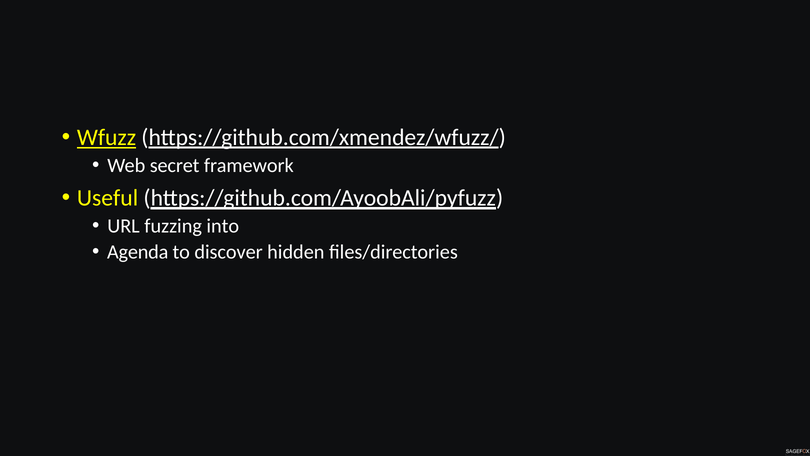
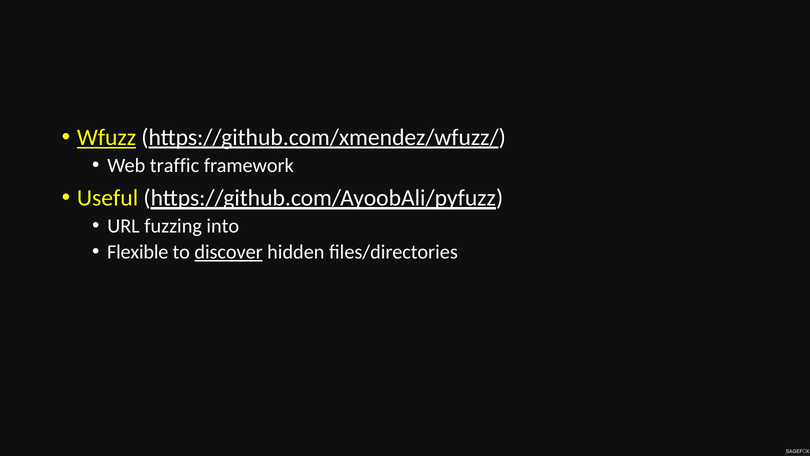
secret: secret -> traffic
Agenda: Agenda -> Flexible
discover underline: none -> present
